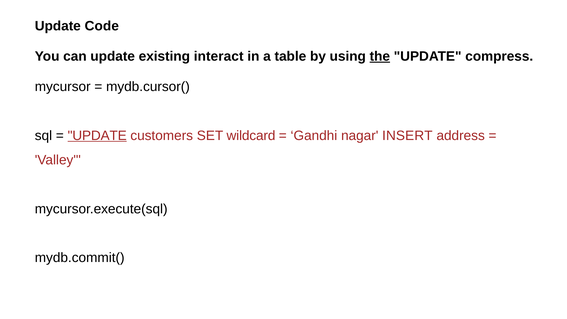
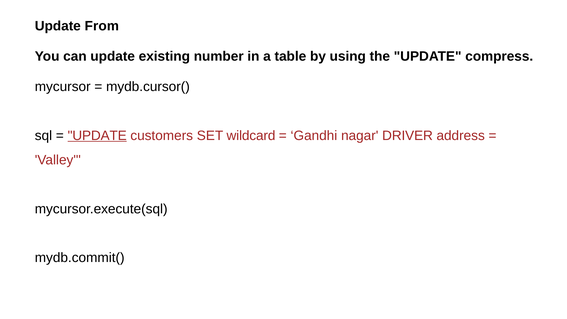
Code: Code -> From
interact: interact -> number
the underline: present -> none
INSERT: INSERT -> DRIVER
